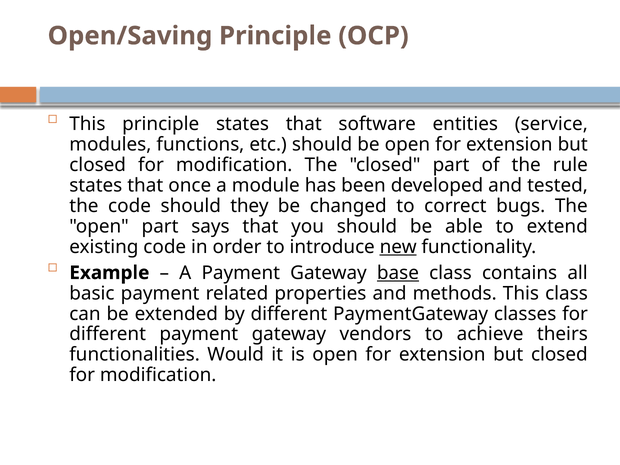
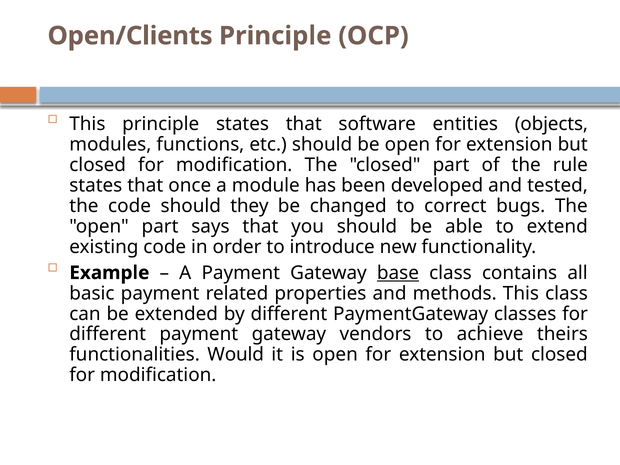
Open/Saving: Open/Saving -> Open/Clients
service: service -> objects
new underline: present -> none
